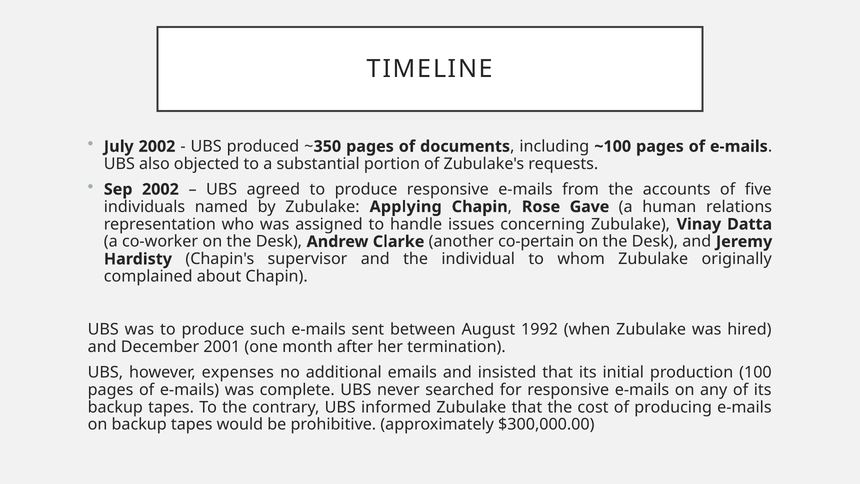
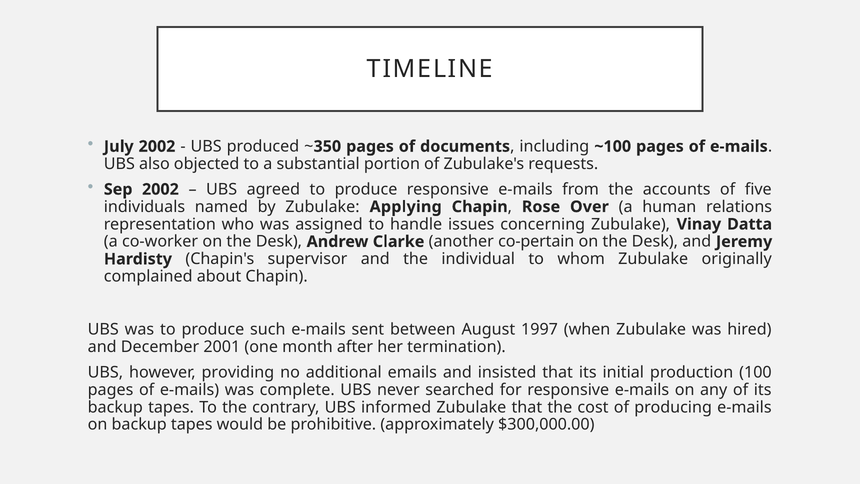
Gave: Gave -> Over
1992: 1992 -> 1997
expenses: expenses -> providing
